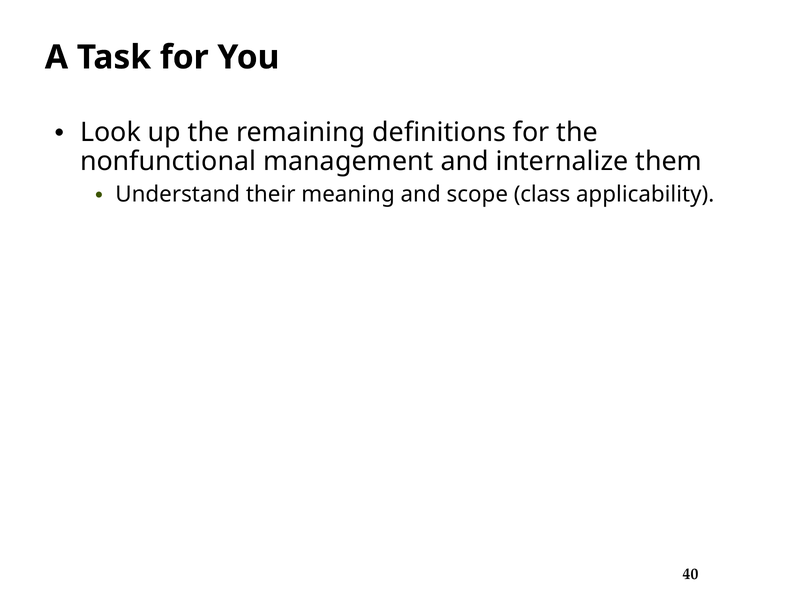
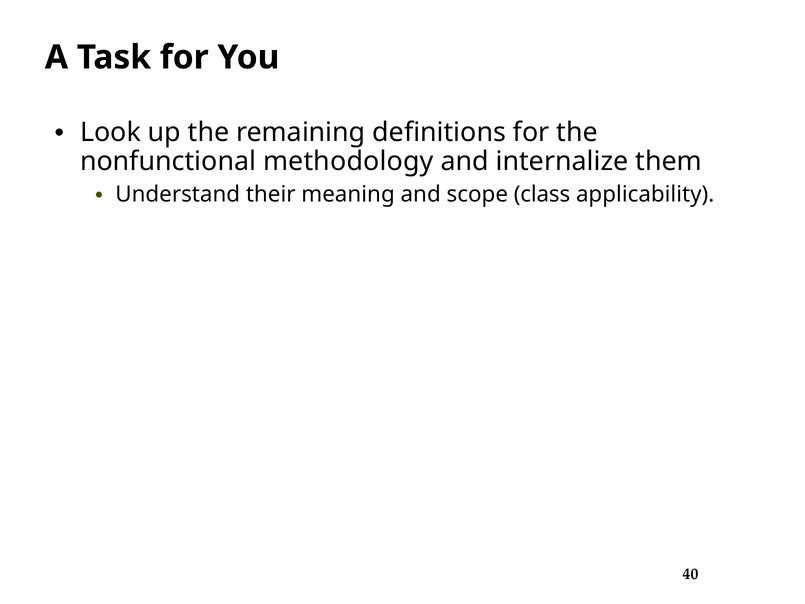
management: management -> methodology
